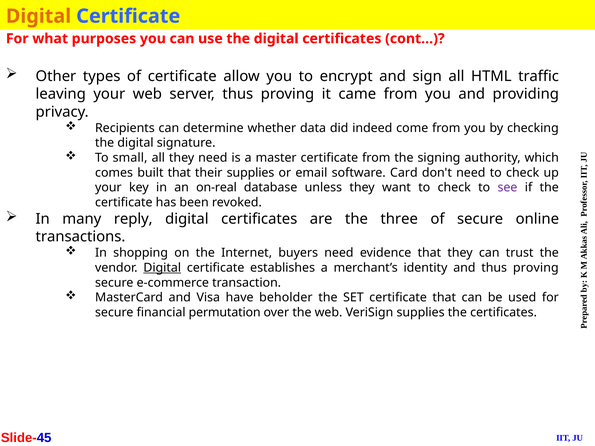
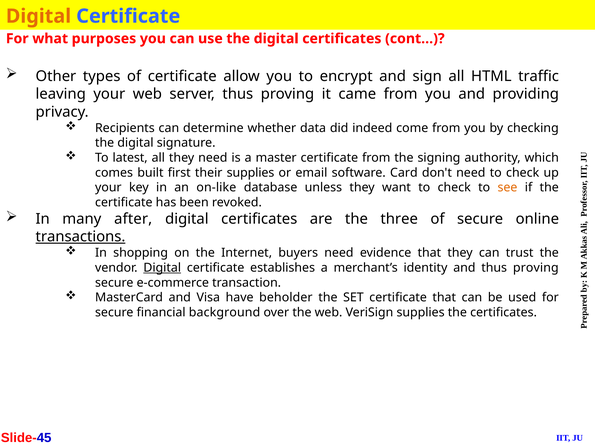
small: small -> latest
built that: that -> first
on-real: on-real -> on-like
see colour: purple -> orange
reply: reply -> after
transactions underline: none -> present
permutation: permutation -> background
